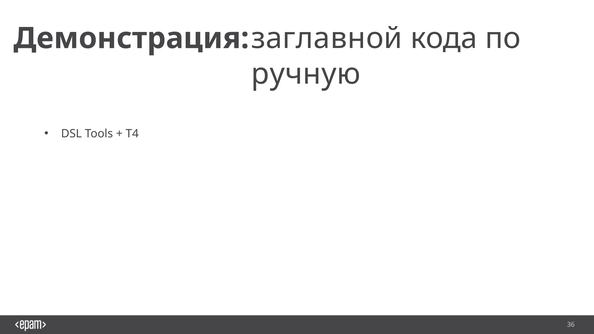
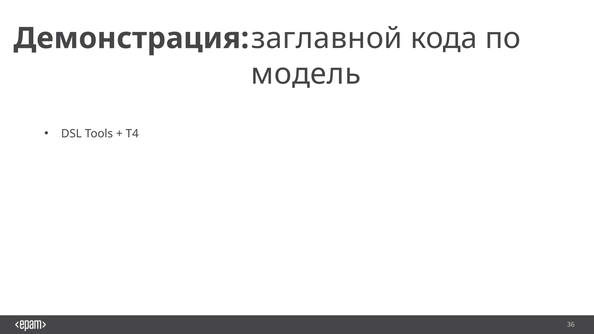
ручную: ручную -> модель
